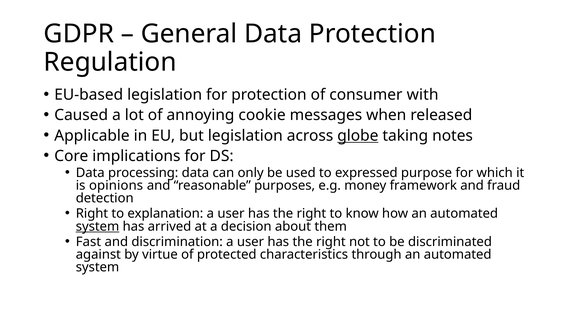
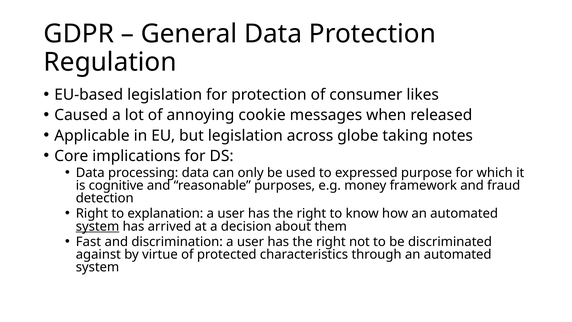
with: with -> likes
globe underline: present -> none
opinions: opinions -> cognitive
